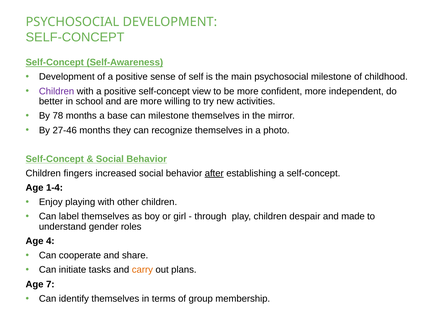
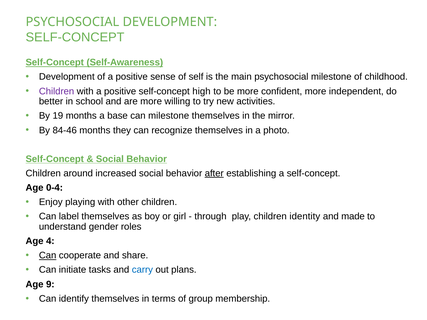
view: view -> high
78: 78 -> 19
27-46: 27-46 -> 84-46
fingers: fingers -> around
1-4: 1-4 -> 0-4
despair: despair -> identity
Can at (48, 256) underline: none -> present
carry colour: orange -> blue
7: 7 -> 9
